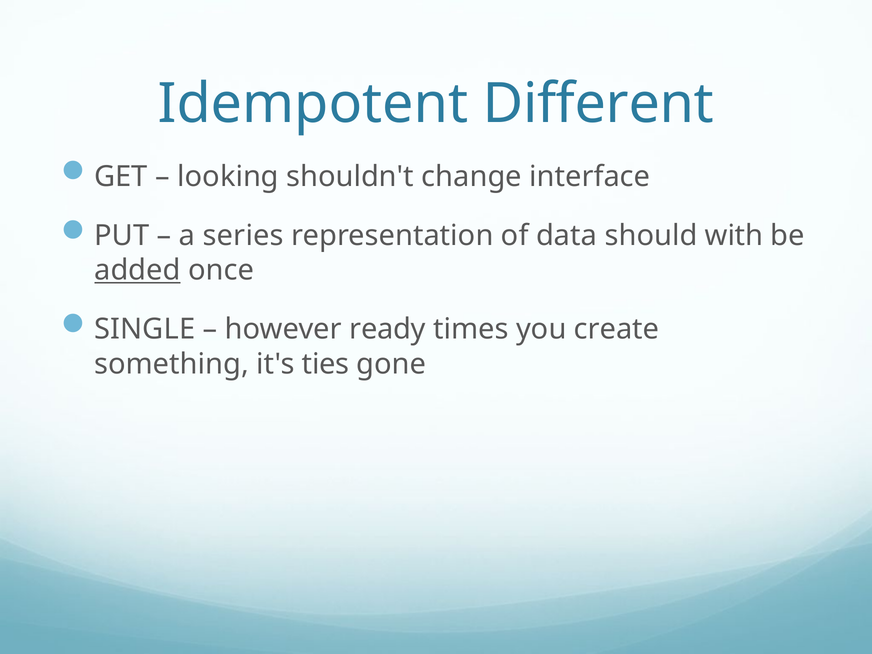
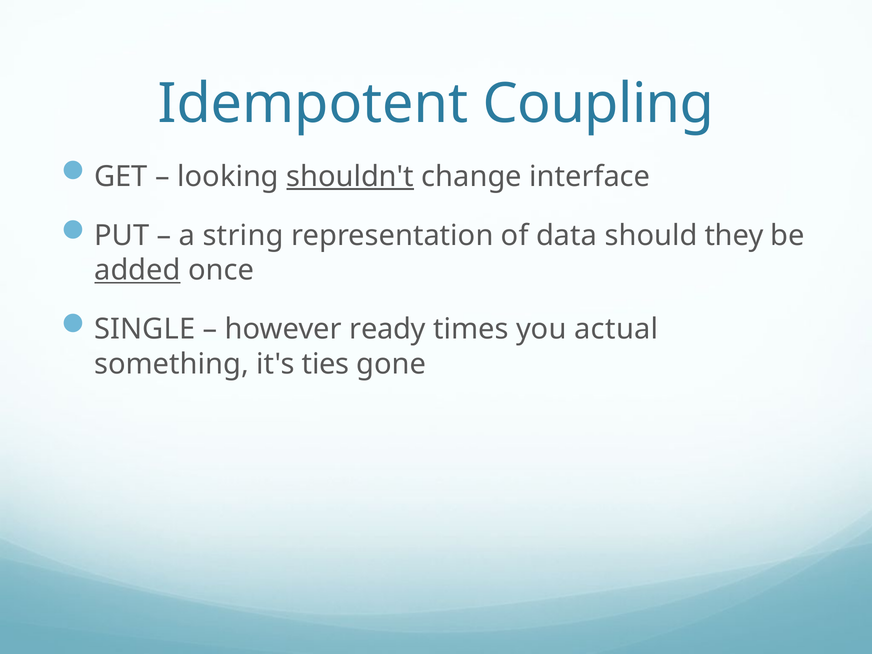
Different: Different -> Coupling
shouldn't underline: none -> present
series: series -> string
with: with -> they
create: create -> actual
